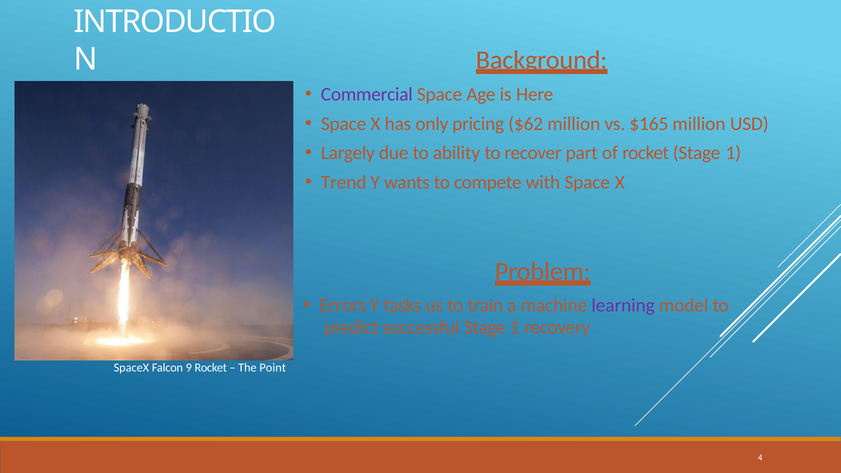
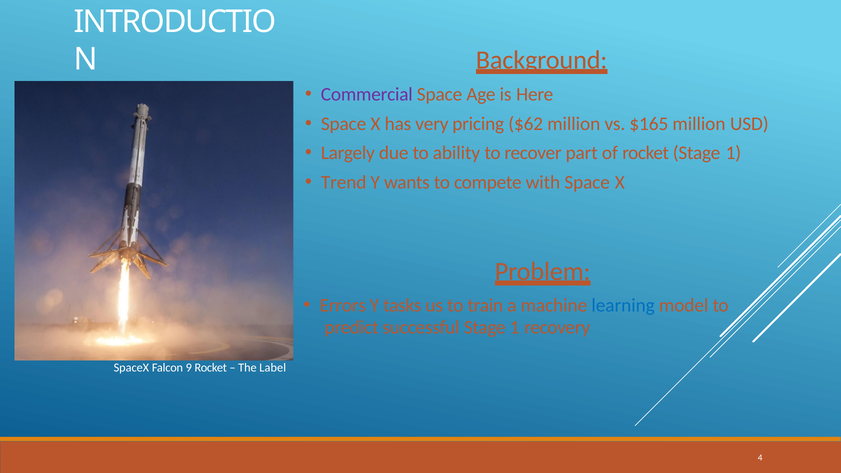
only: only -> very
learning colour: purple -> blue
Point: Point -> Label
